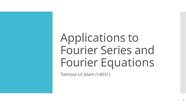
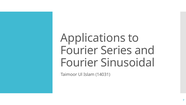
Equations: Equations -> Sinusoidal
